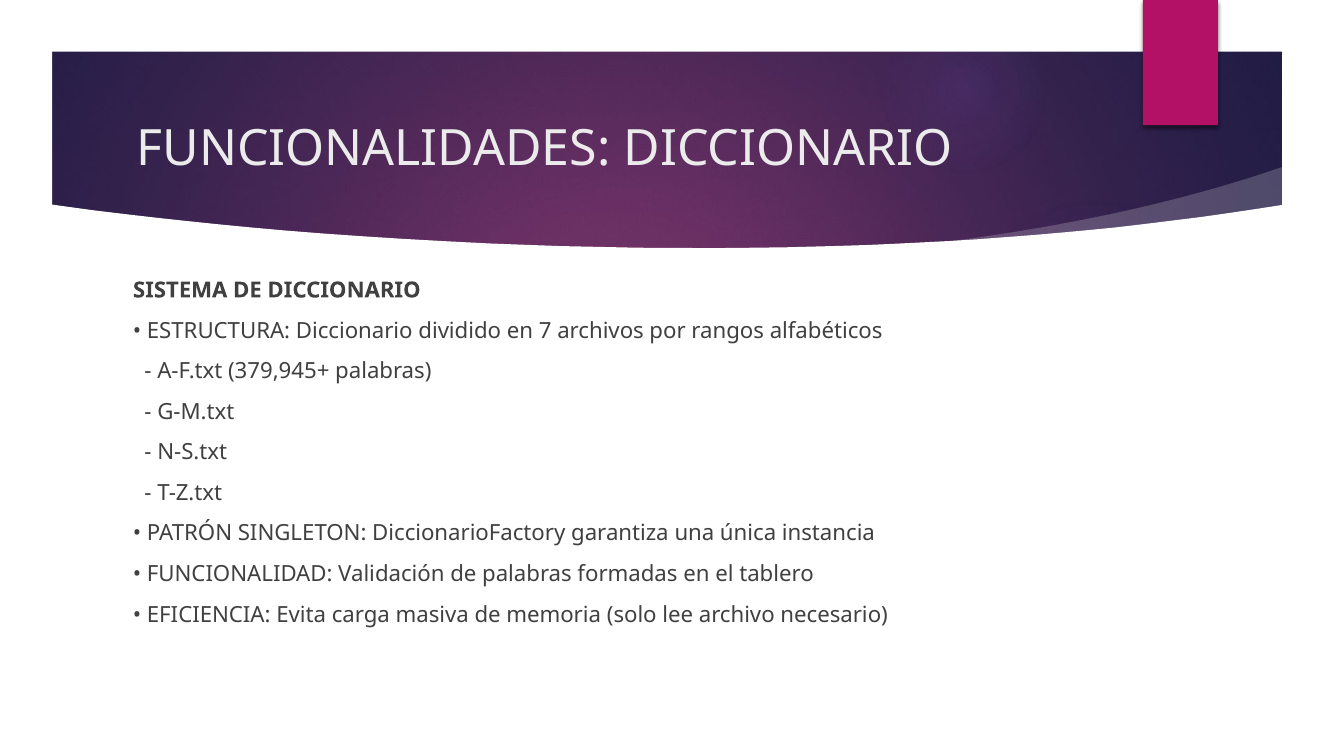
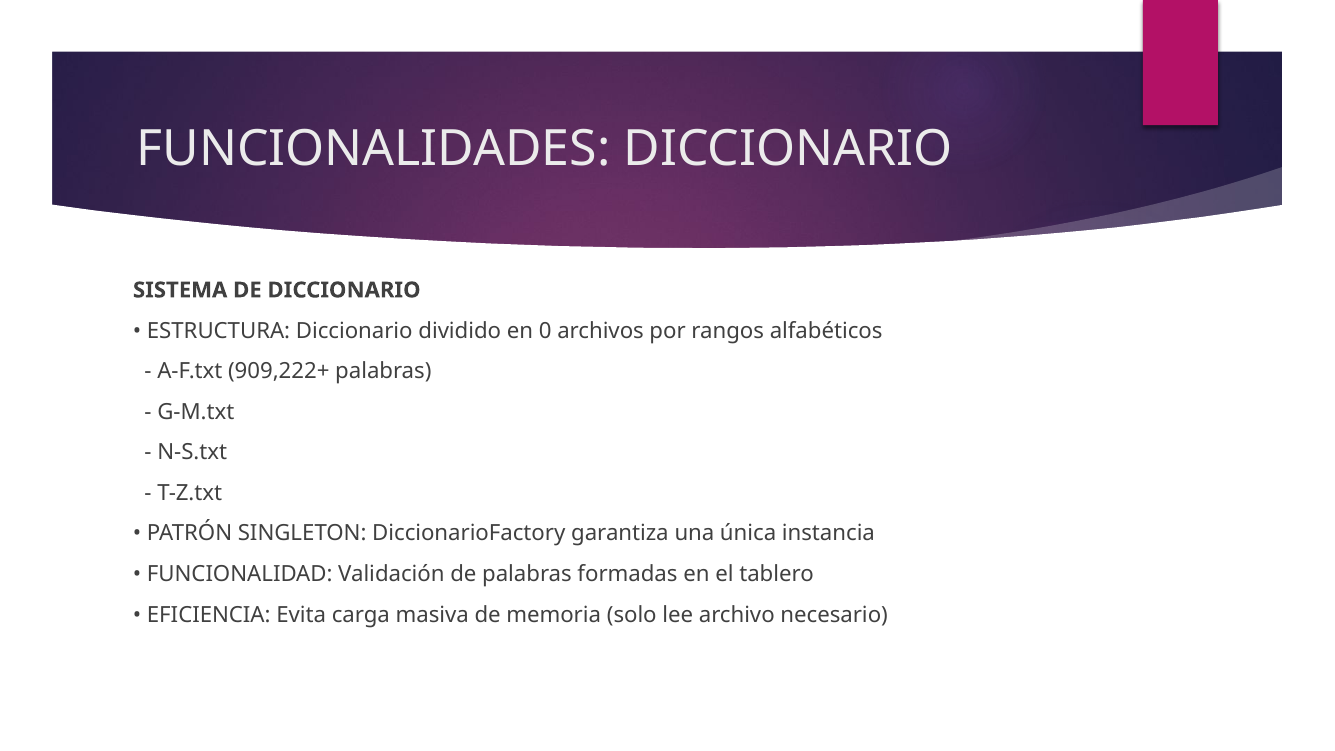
7: 7 -> 0
379,945+: 379,945+ -> 909,222+
